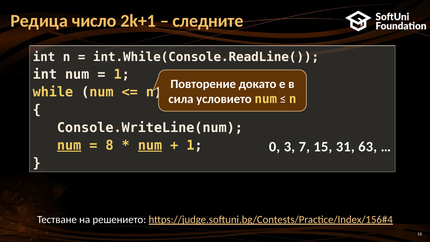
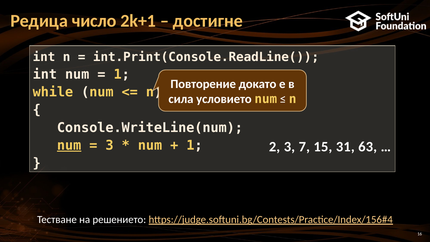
следните: следните -> достигне
int.While(Console.ReadLine(: int.While(Console.ReadLine( -> int.Print(Console.ReadLine(
8 at (110, 145): 8 -> 3
num at (150, 145) underline: present -> none
0: 0 -> 2
